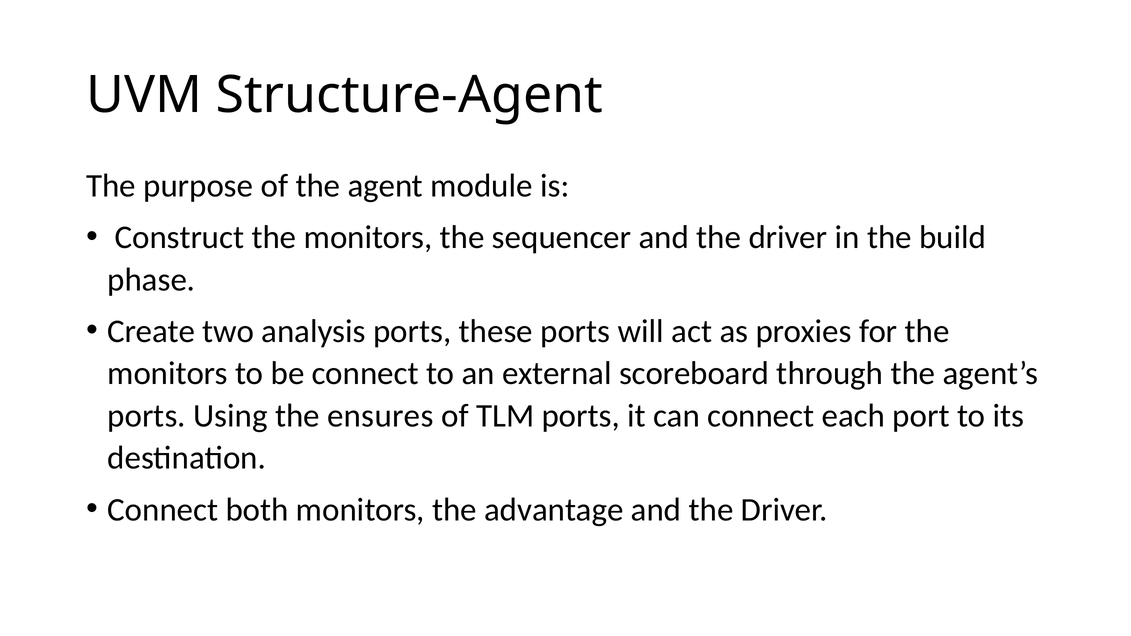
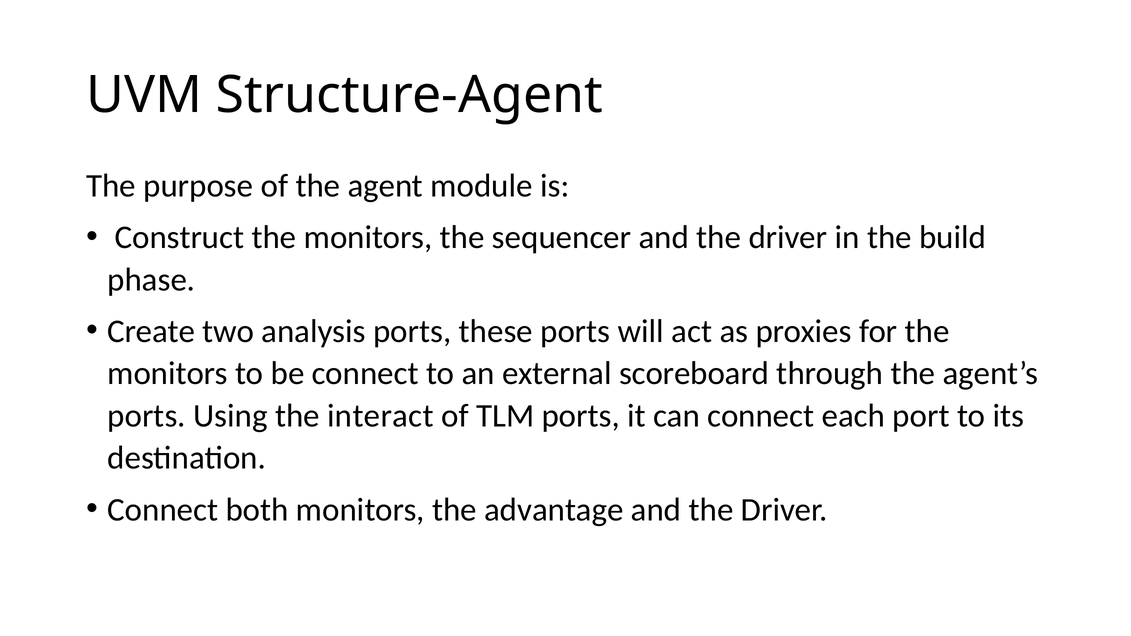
ensures: ensures -> interact
